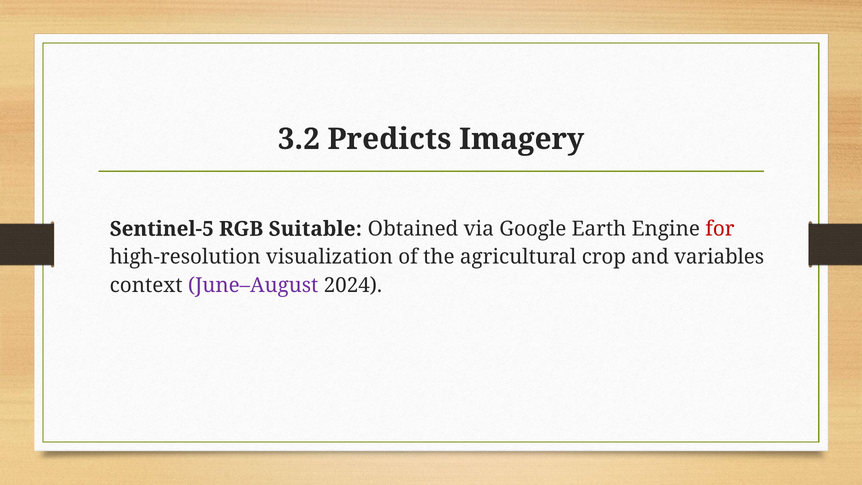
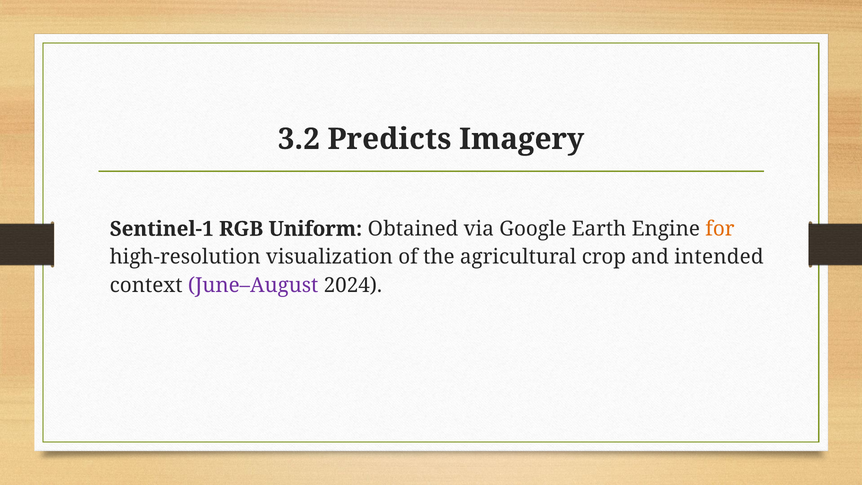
Sentinel-5: Sentinel-5 -> Sentinel-1
Suitable: Suitable -> Uniform
for colour: red -> orange
variables: variables -> intended
